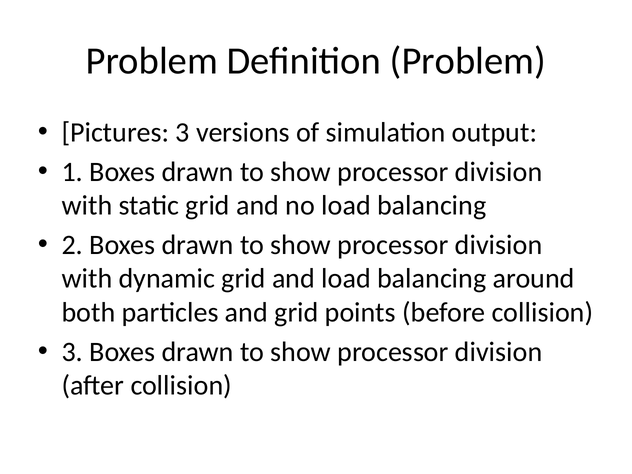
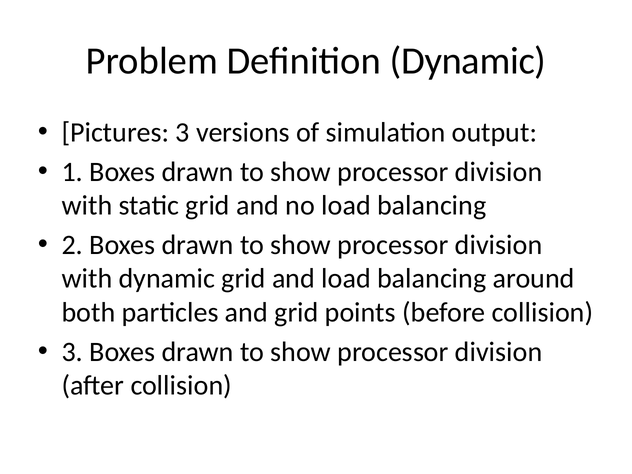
Definition Problem: Problem -> Dynamic
